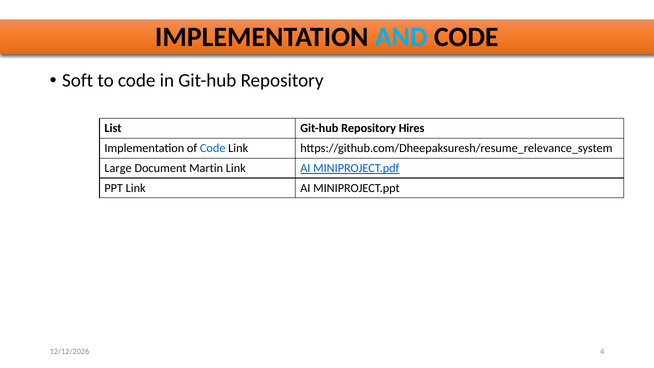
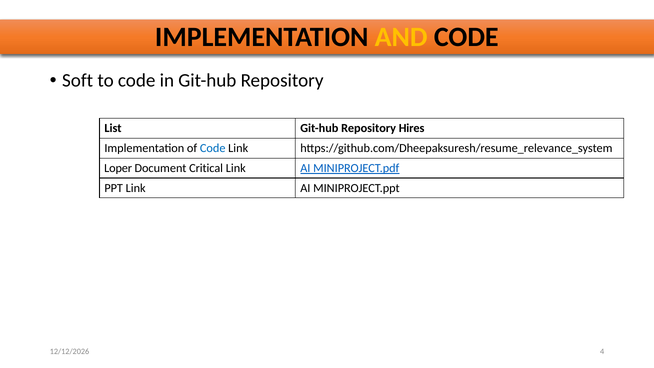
AND colour: light blue -> yellow
Large: Large -> Loper
Martin: Martin -> Critical
